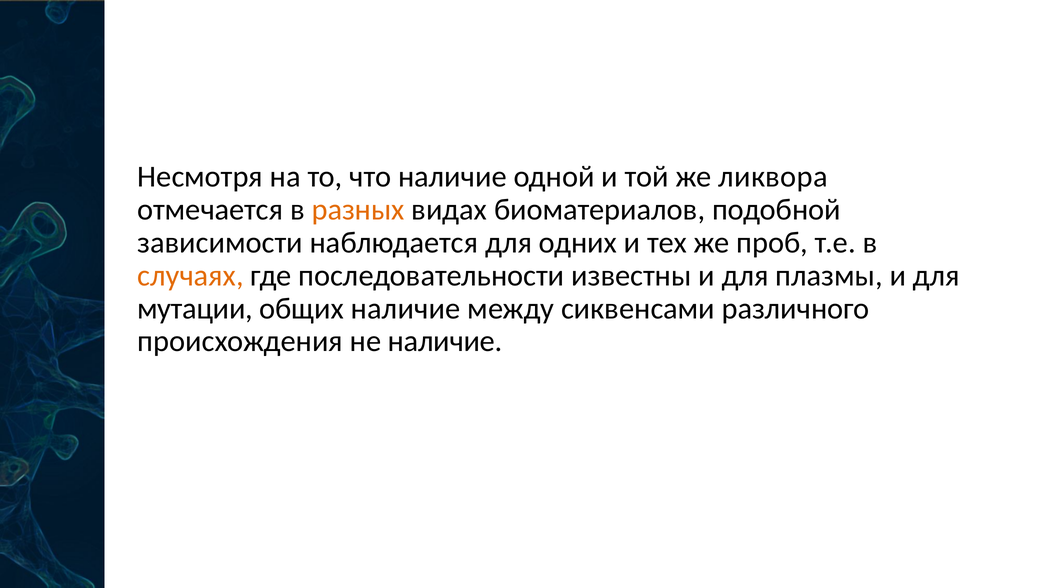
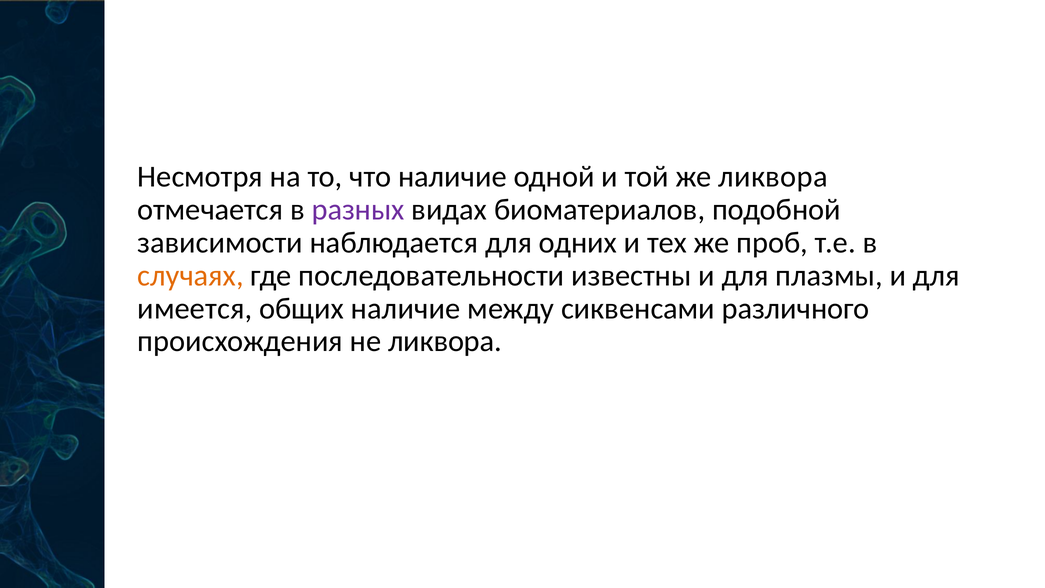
разных colour: orange -> purple
мутации: мутации -> имеется
не наличие: наличие -> ликвора
